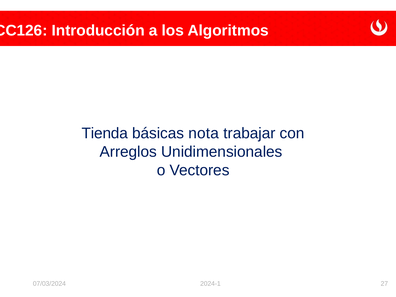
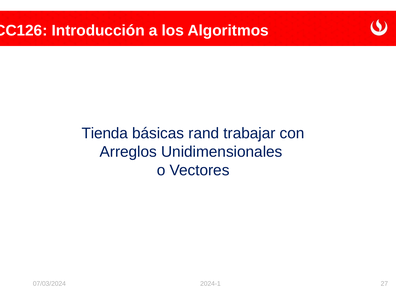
nota: nota -> rand
